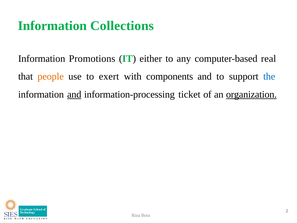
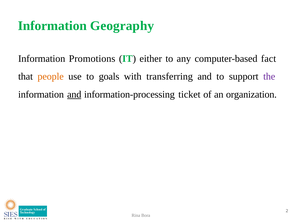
Collections: Collections -> Geography
real: real -> fact
exert: exert -> goals
components: components -> transferring
the colour: blue -> purple
organization underline: present -> none
